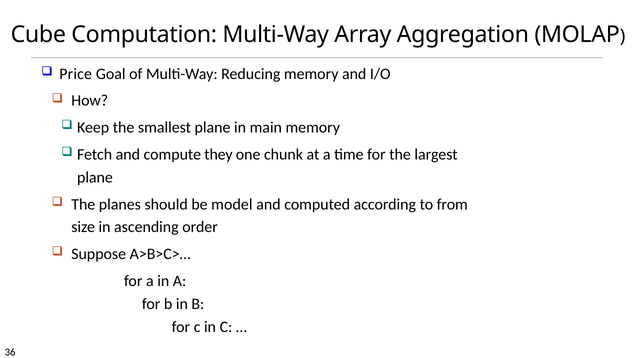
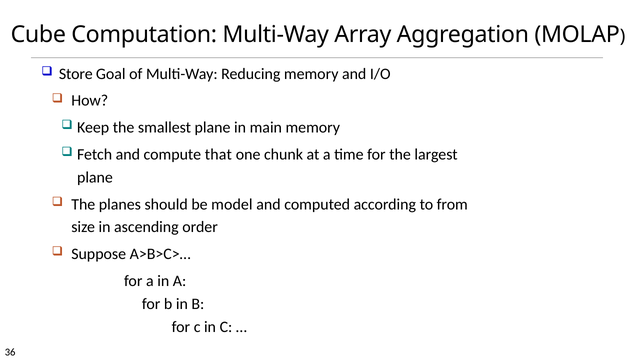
Price: Price -> Store
they: they -> that
